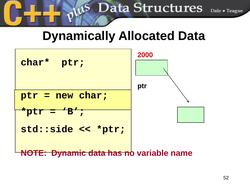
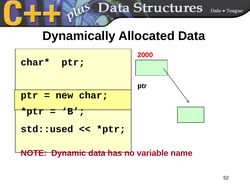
std::side: std::side -> std::used
